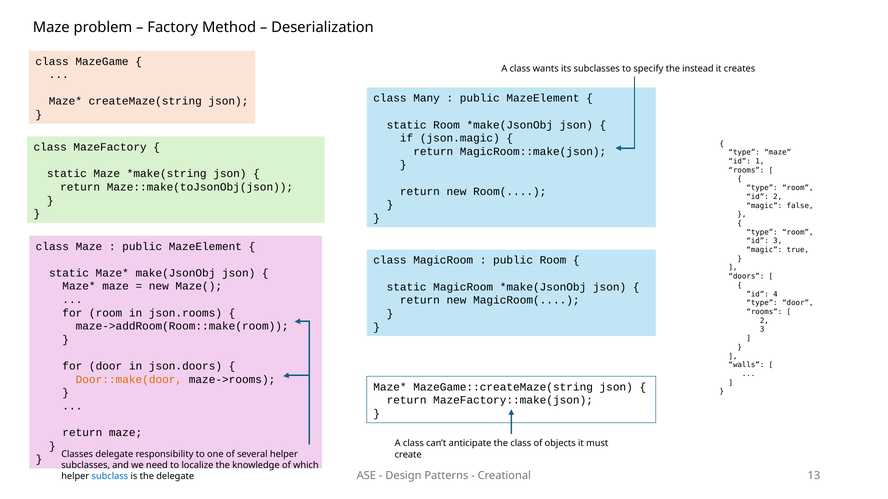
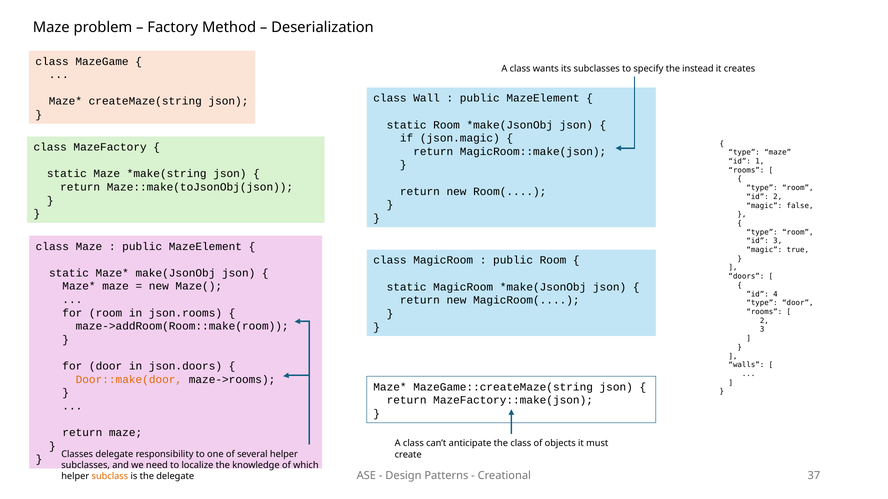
Many: Many -> Wall
13: 13 -> 37
subclass colour: blue -> orange
